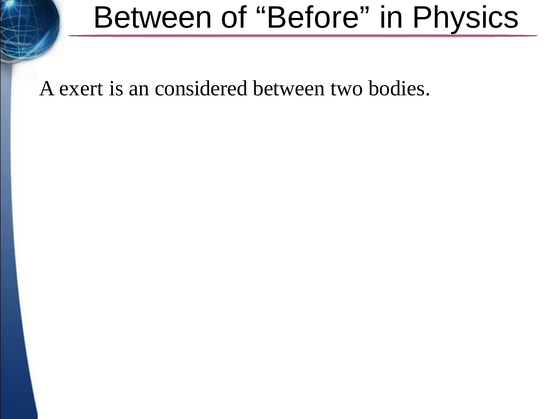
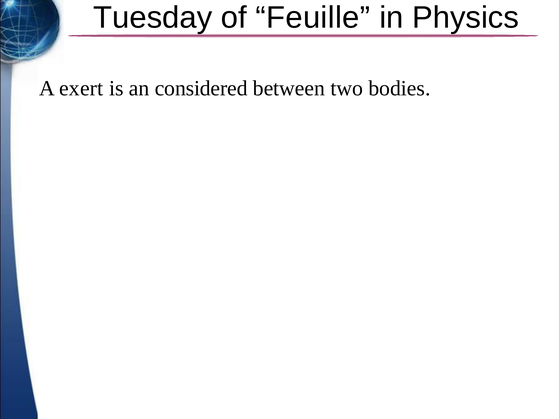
Between at (153, 17): Between -> Tuesday
Before: Before -> Feuille
